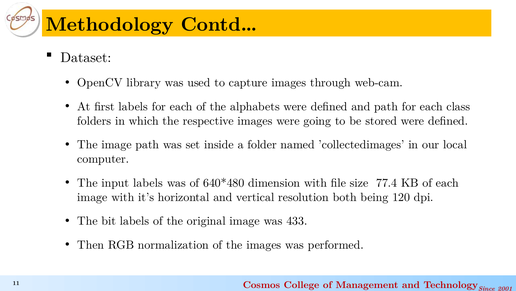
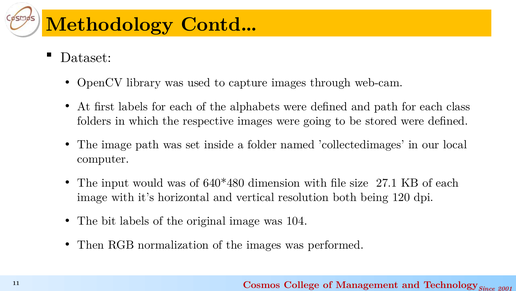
input labels: labels -> would
77.4: 77.4 -> 27.1
433: 433 -> 104
